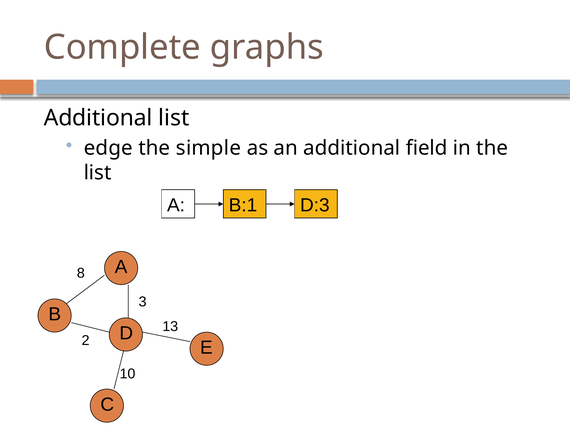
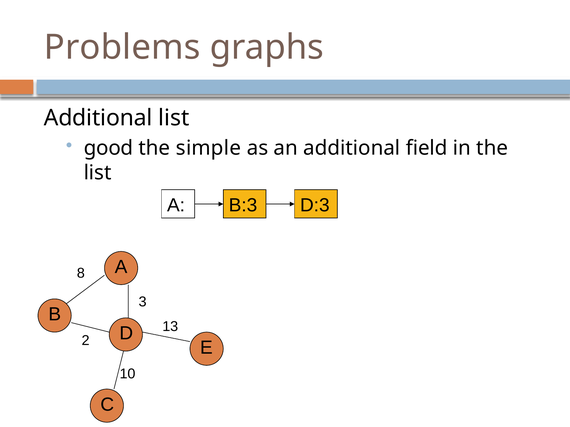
Complete: Complete -> Problems
edge: edge -> good
B:1: B:1 -> B:3
